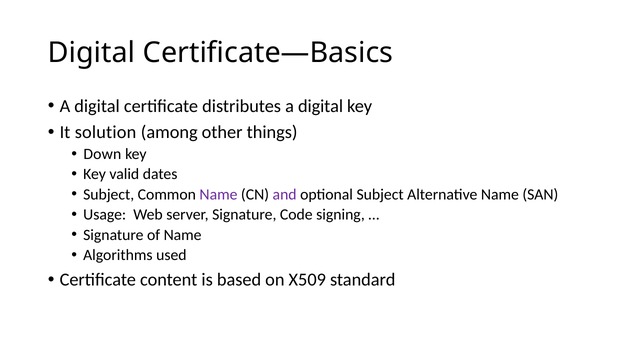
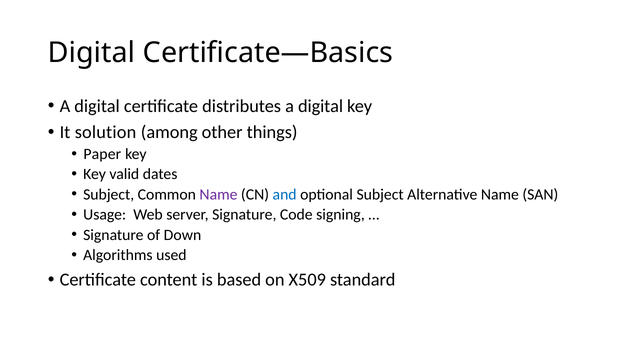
Down: Down -> Paper
and colour: purple -> blue
of Name: Name -> Down
